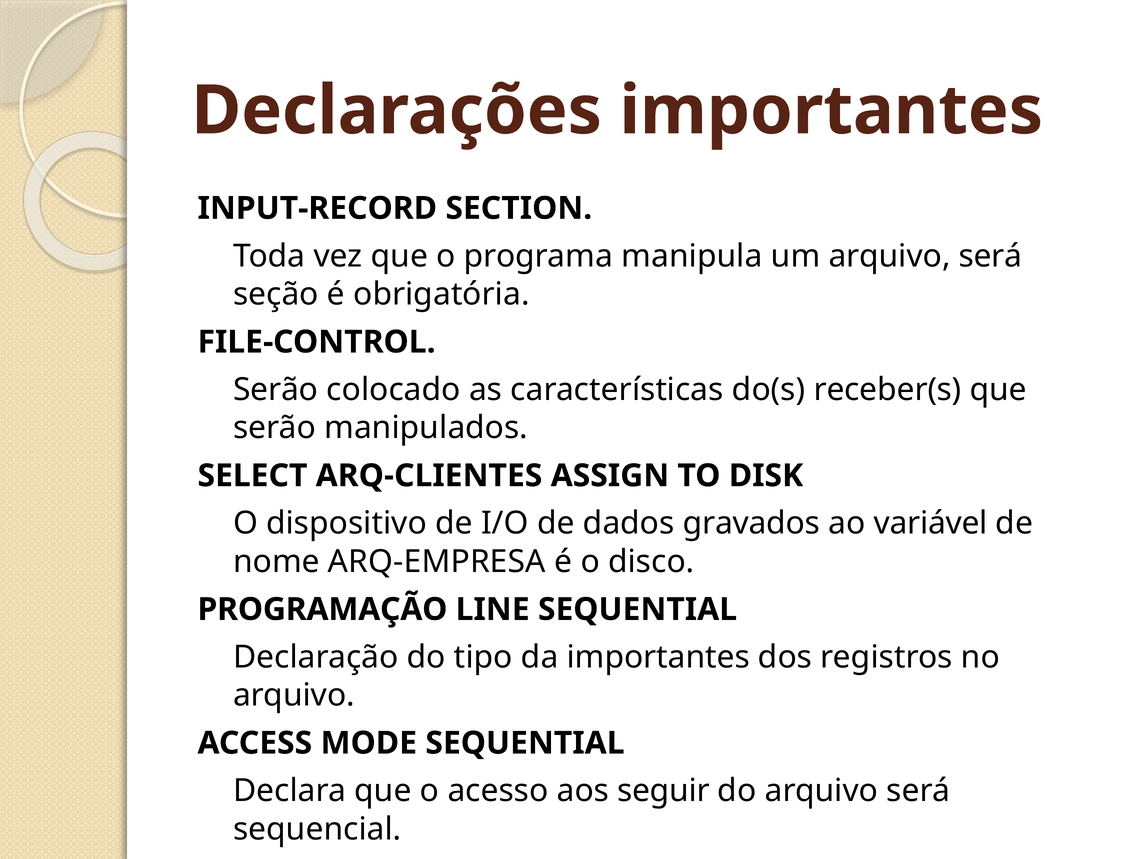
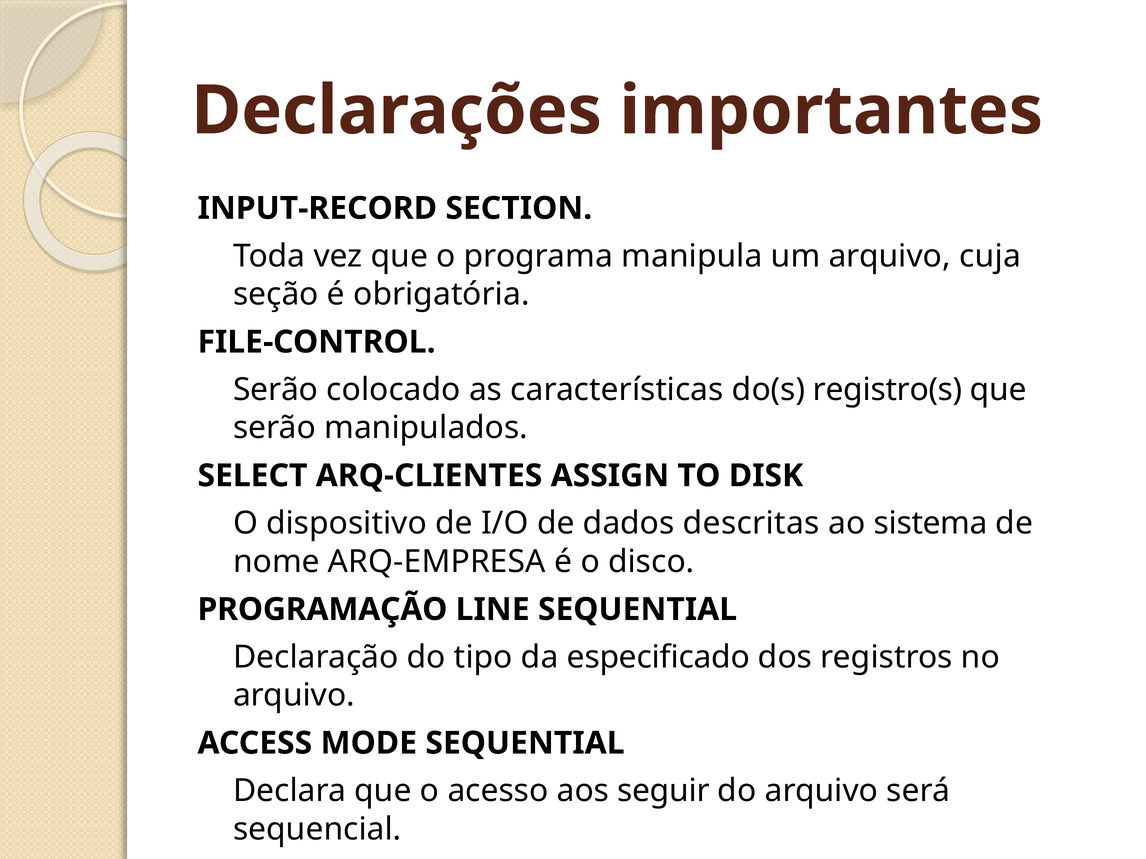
um arquivo será: será -> cuja
receber(s: receber(s -> registro(s
gravados: gravados -> descritas
variável: variável -> sistema
da importantes: importantes -> especificado
